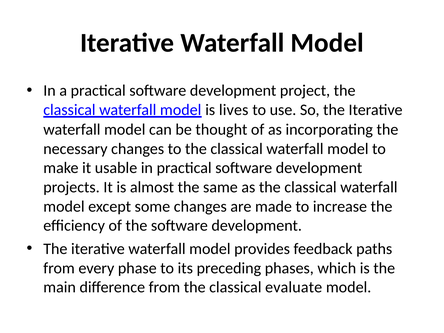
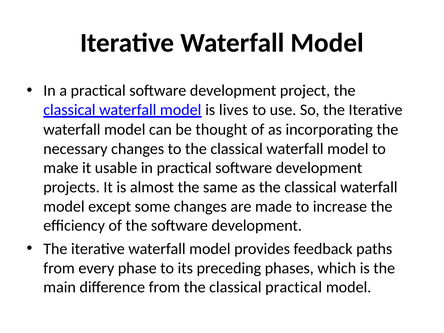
classical evaluate: evaluate -> practical
